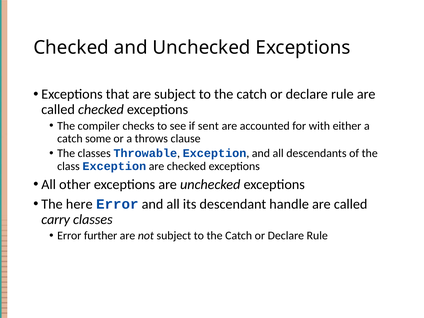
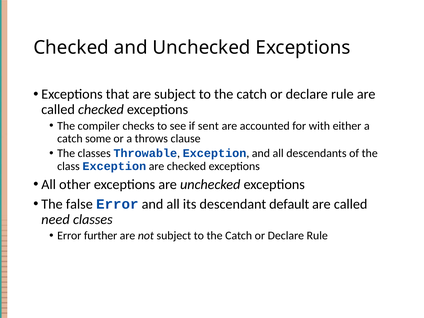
here: here -> false
handle: handle -> default
carry: carry -> need
